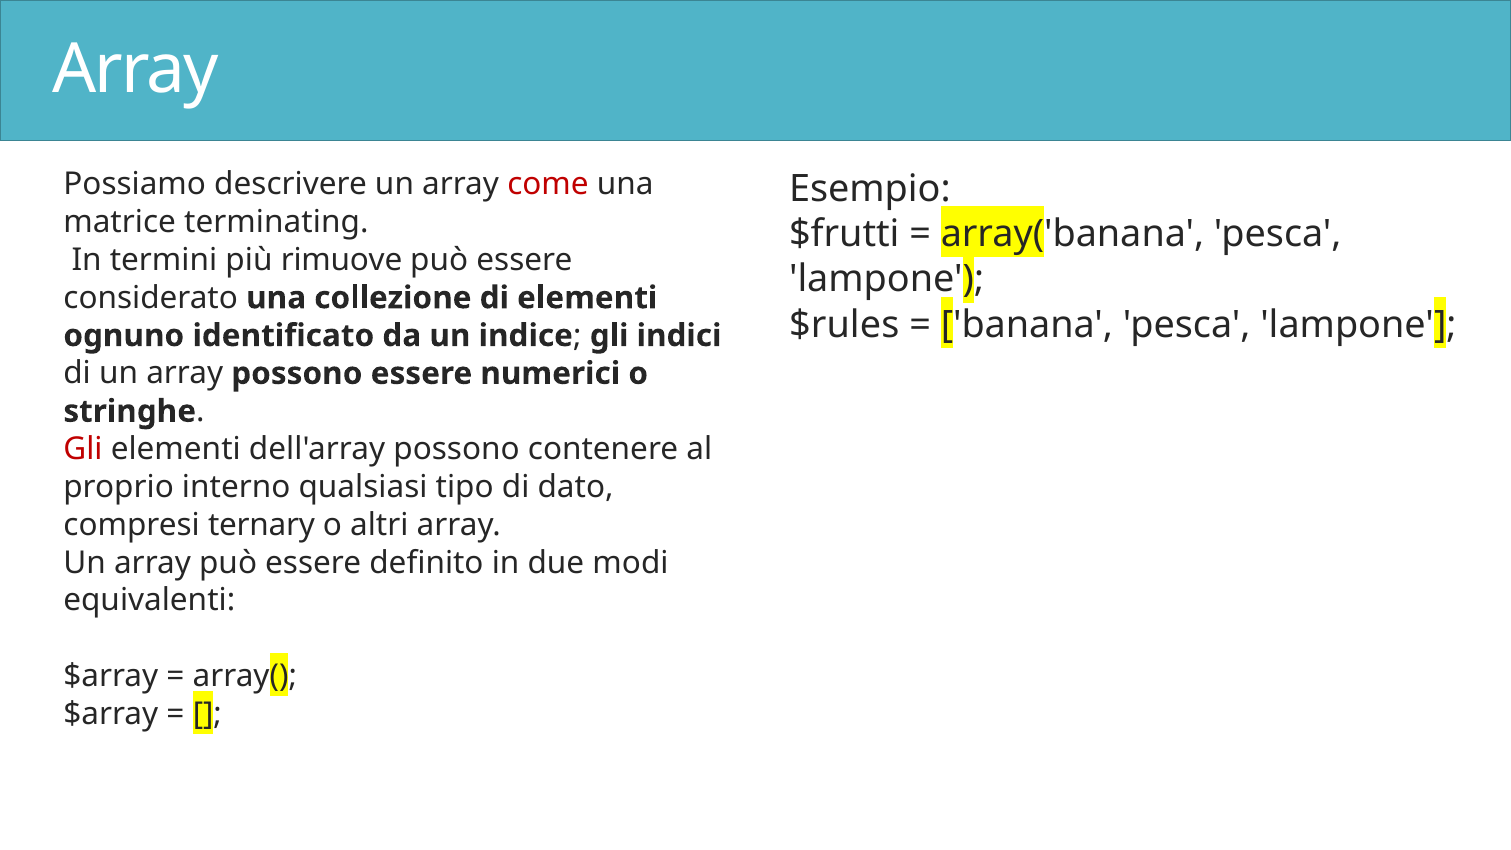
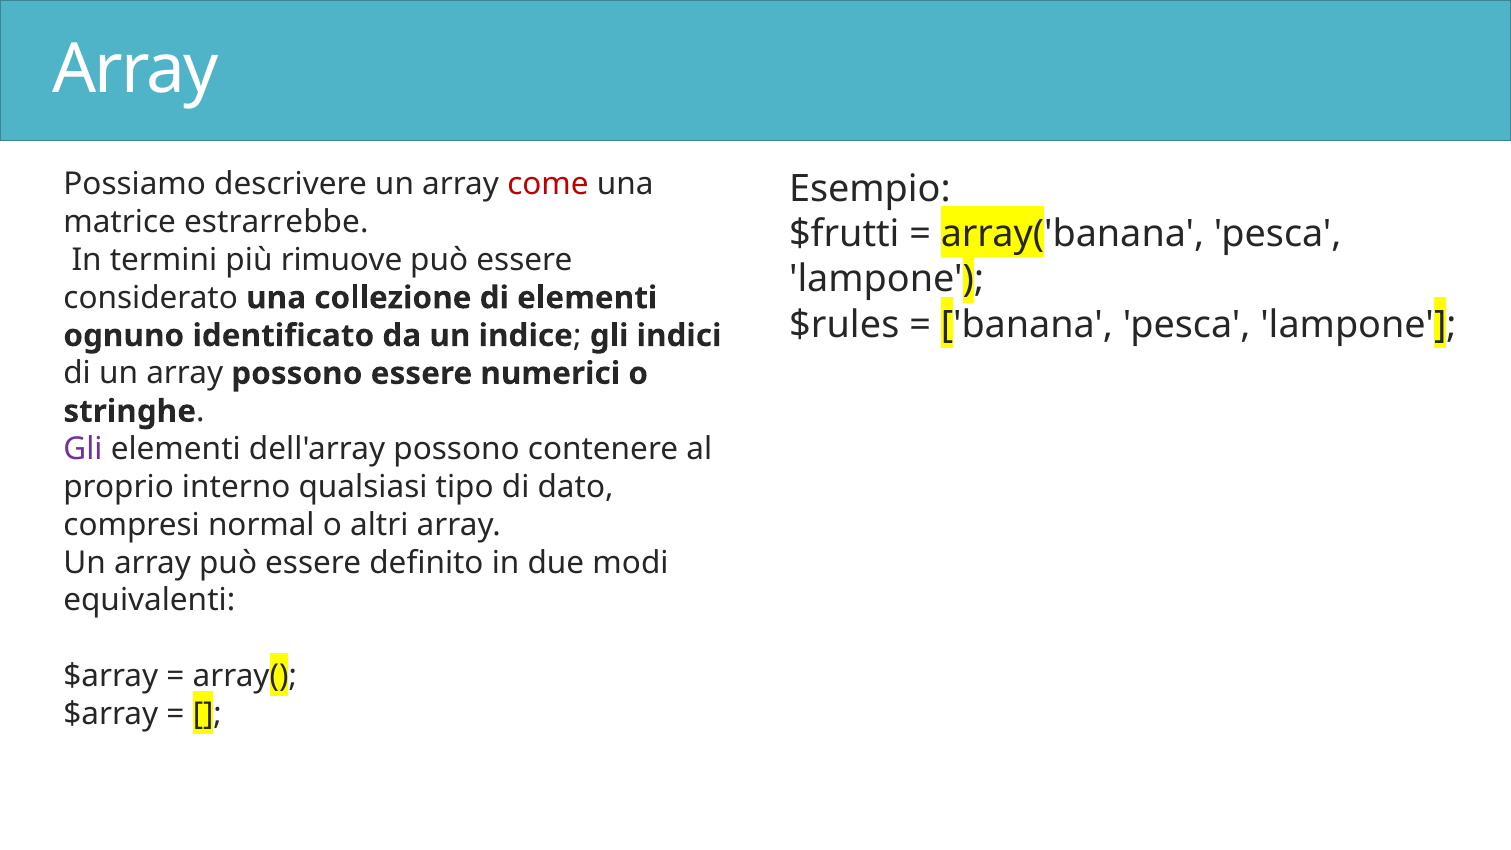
terminating: terminating -> estrarrebbe
Gli at (83, 449) colour: red -> purple
ternary: ternary -> normal
